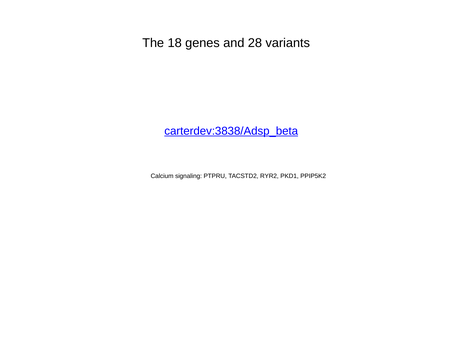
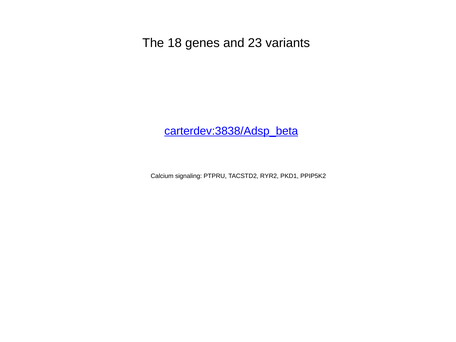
28: 28 -> 23
